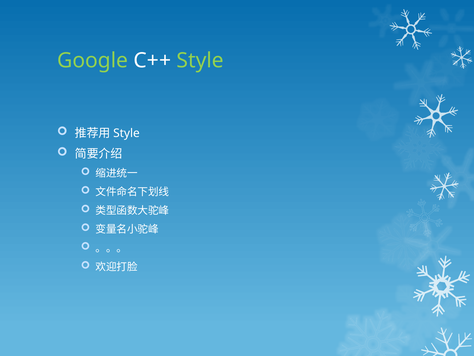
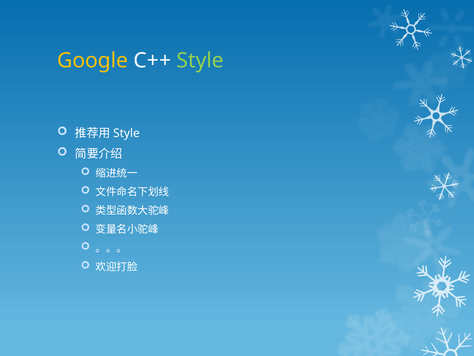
Google colour: light green -> yellow
